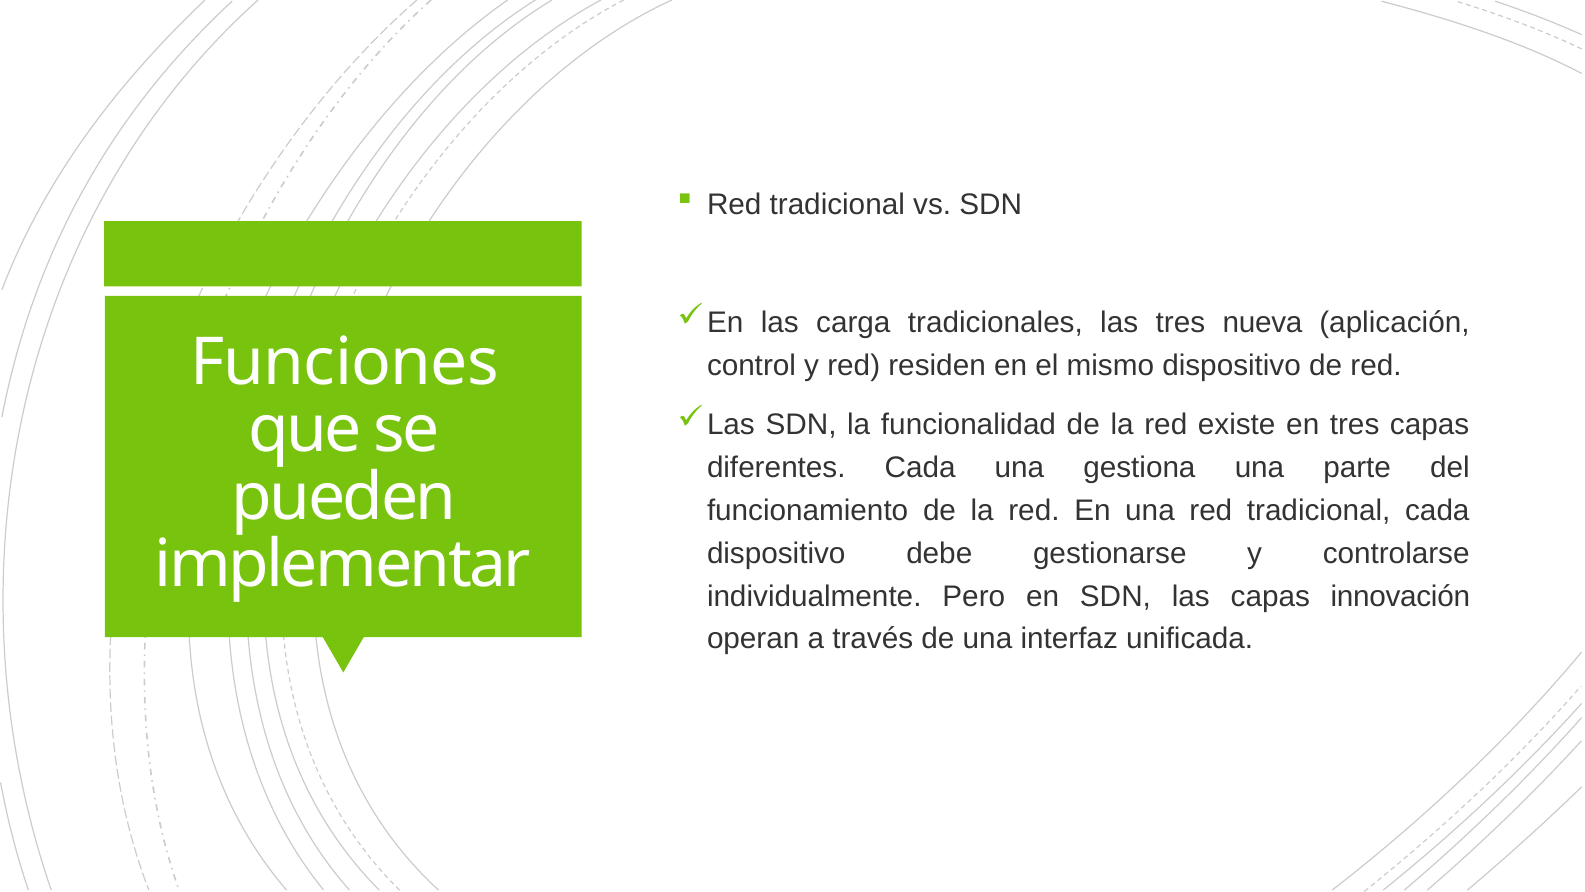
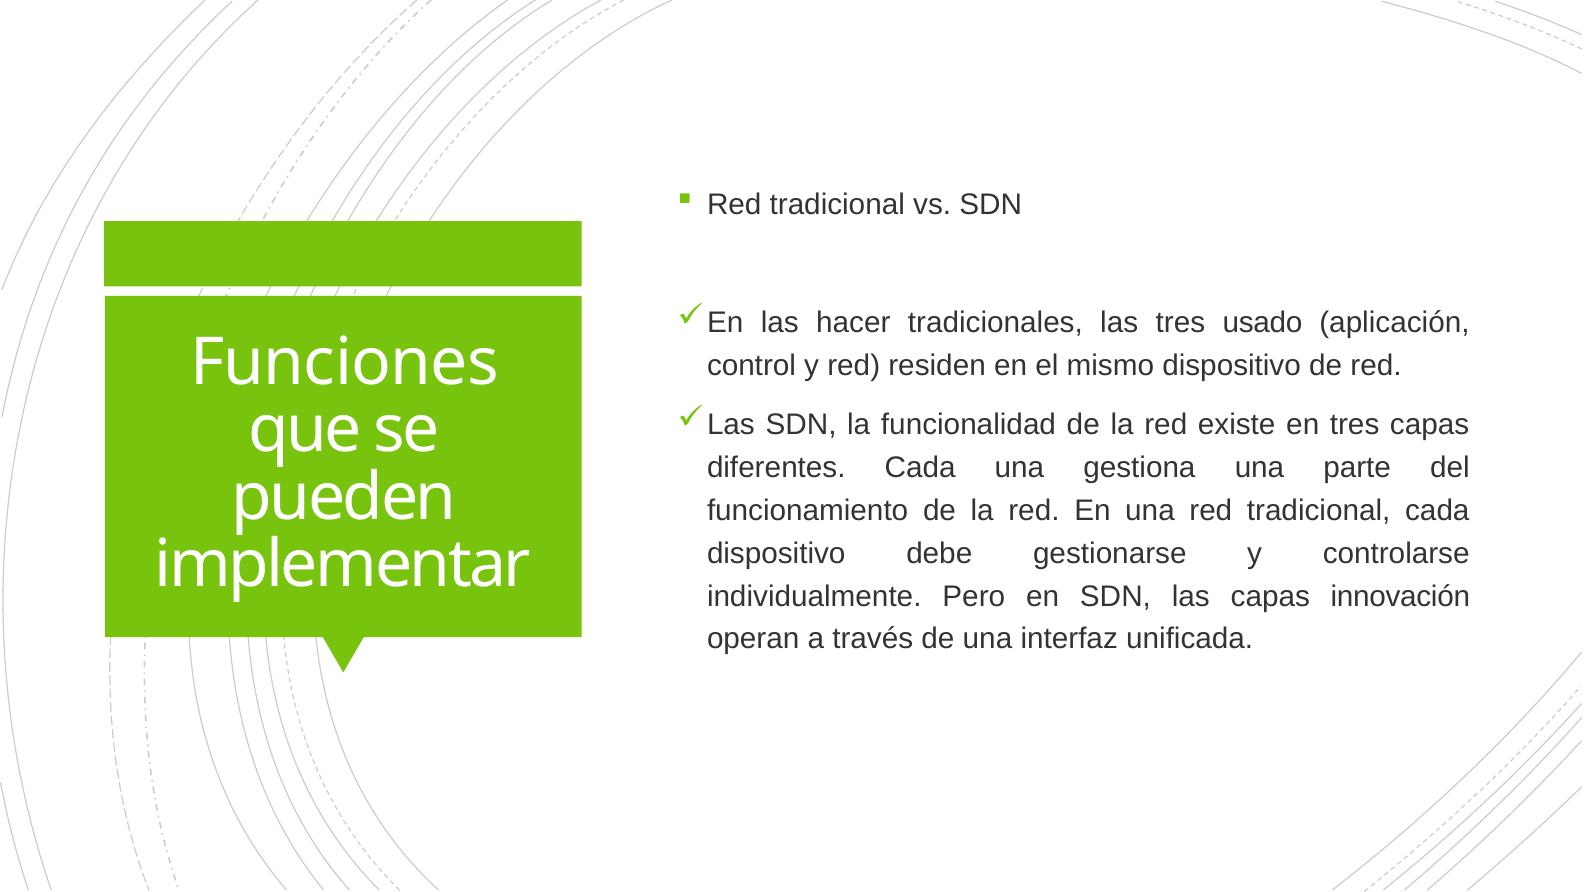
carga: carga -> hacer
nueva: nueva -> usado
